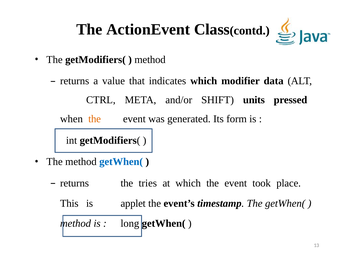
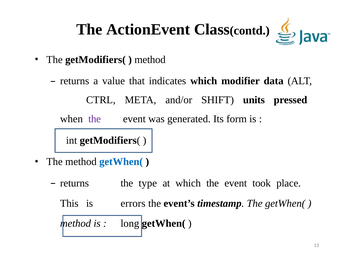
the at (95, 119) colour: orange -> purple
tries: tries -> type
applet: applet -> errors
